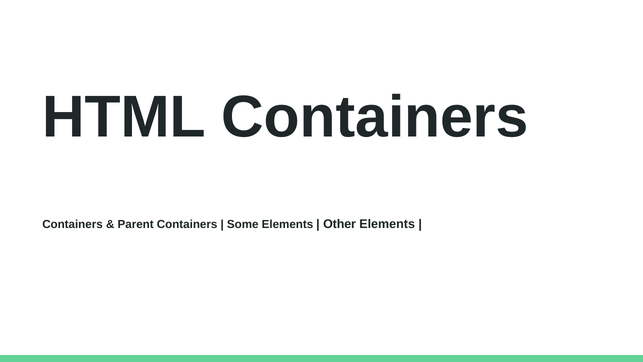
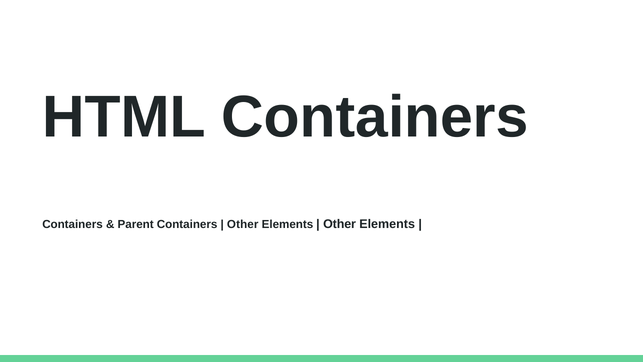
Some at (243, 224): Some -> Other
